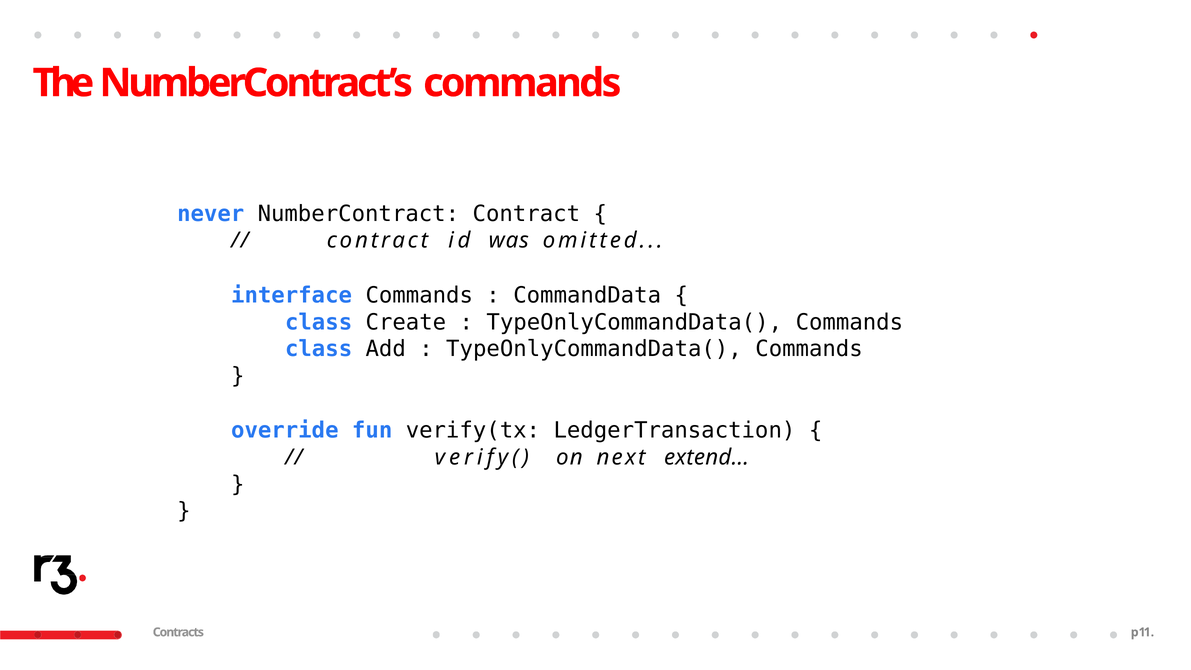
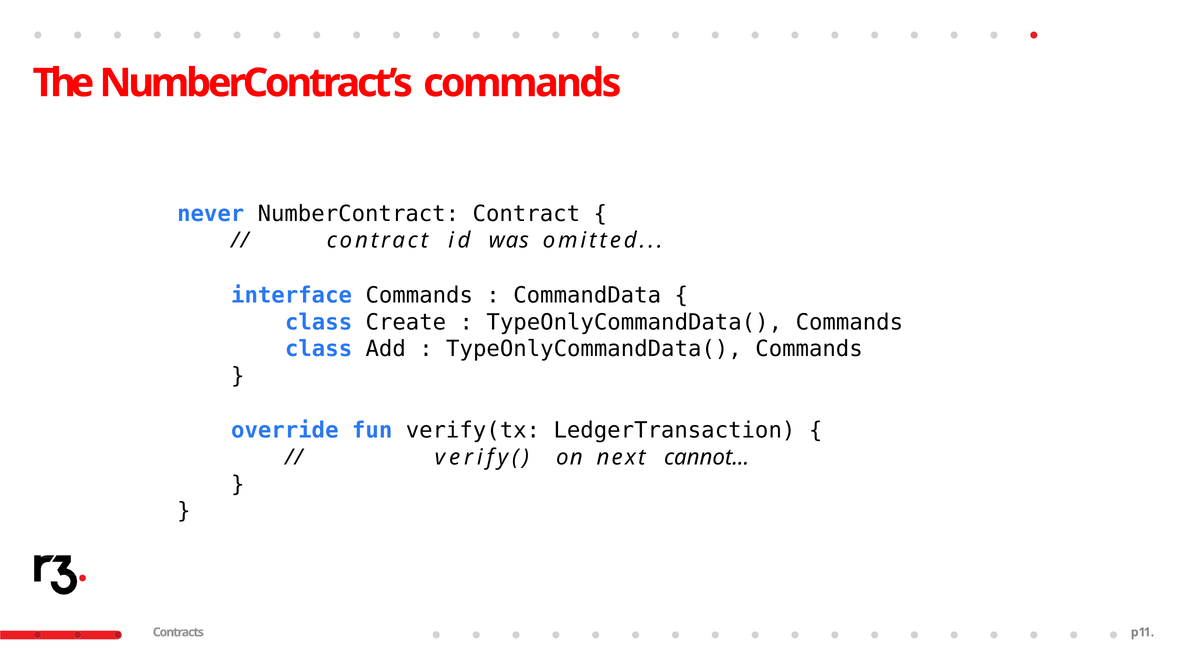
extend: extend -> cannot
